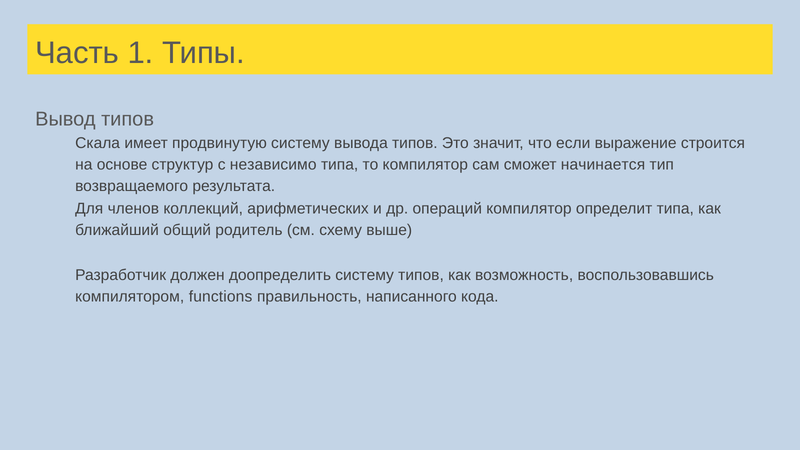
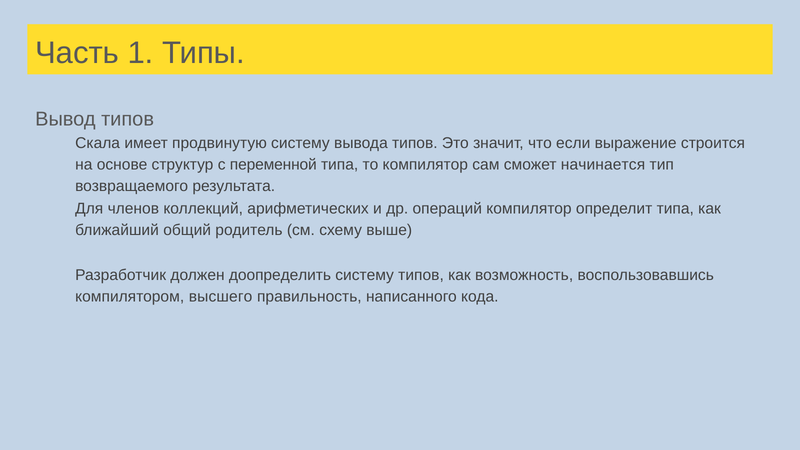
независимо: независимо -> переменной
functions: functions -> высшего
